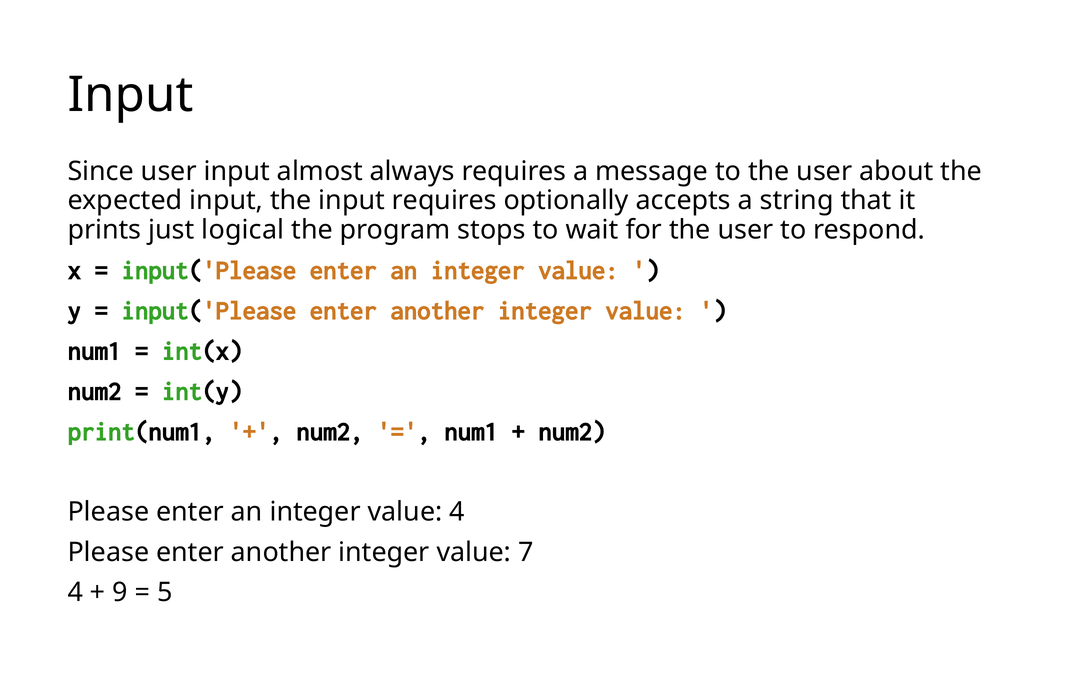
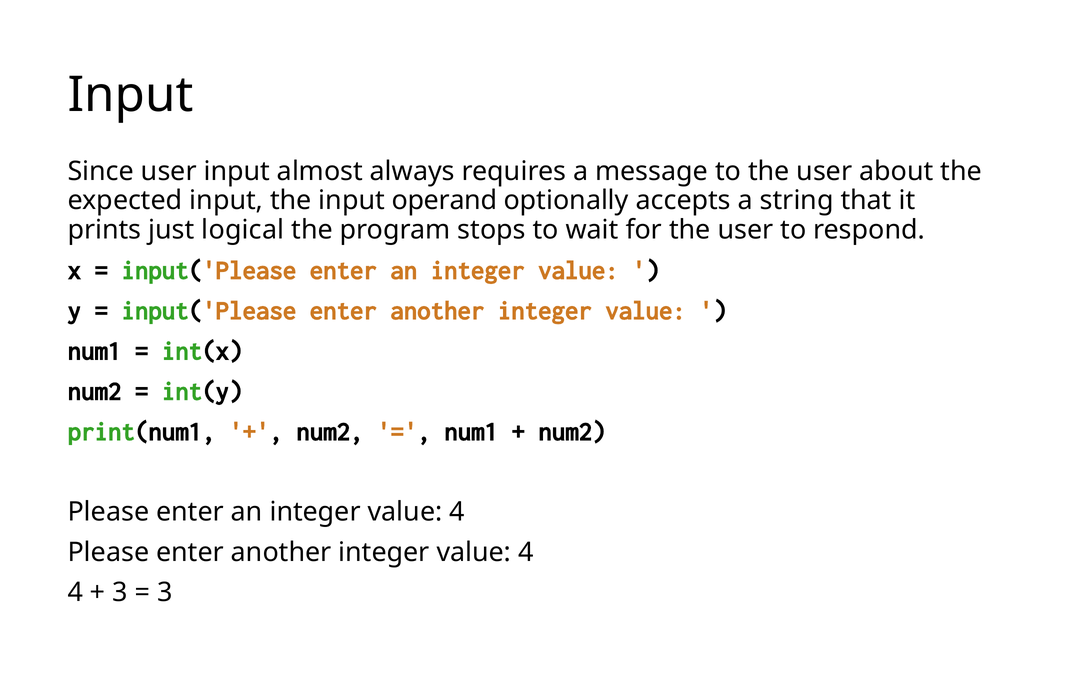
input requires: requires -> operand
another integer value 7: 7 -> 4
9 at (120, 592): 9 -> 3
5 at (165, 592): 5 -> 3
